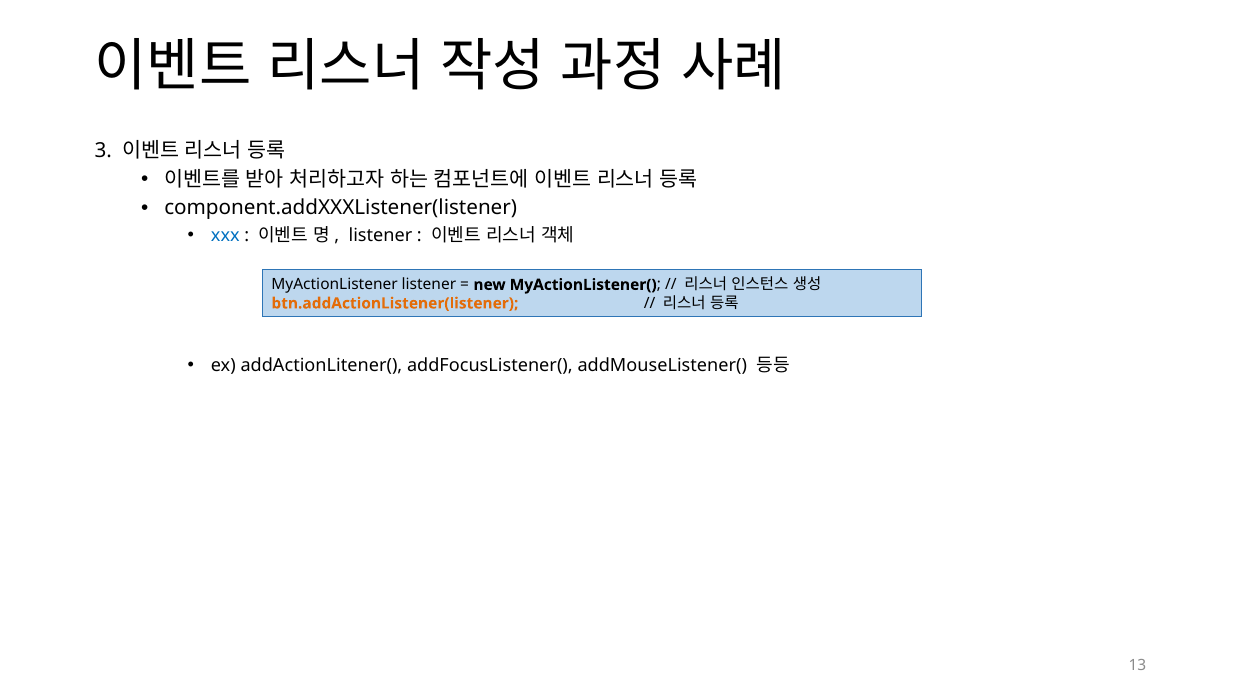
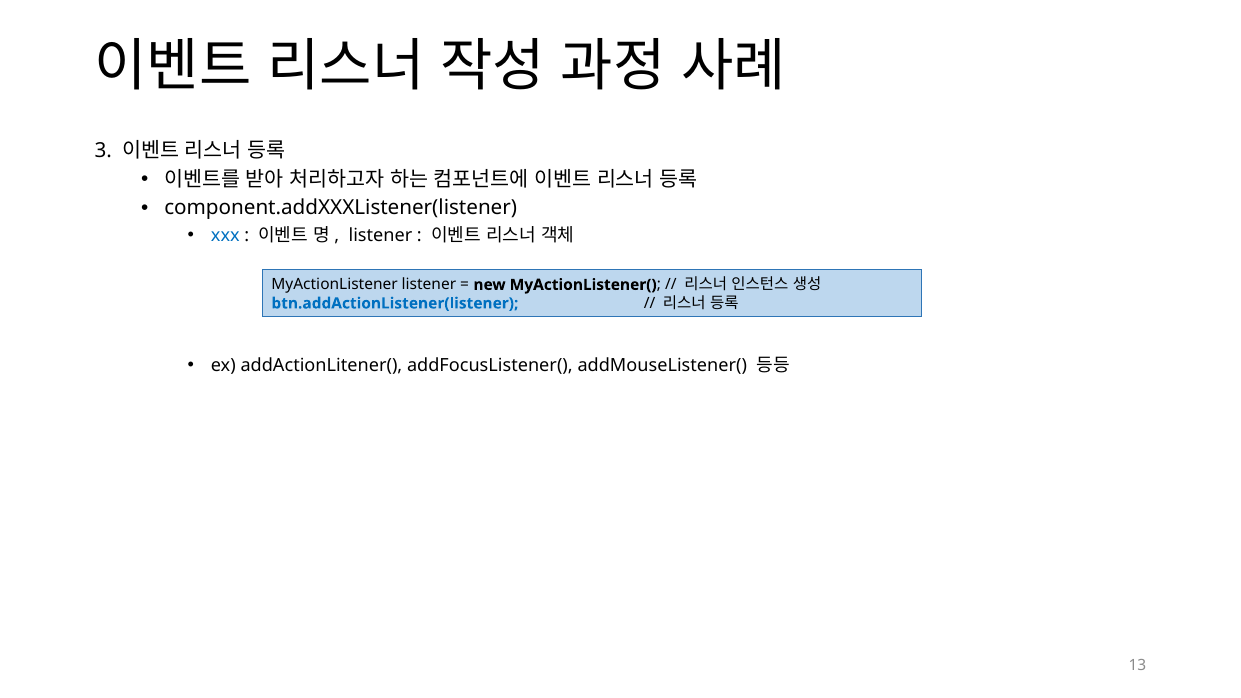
btn.addActionListener(listener colour: orange -> blue
